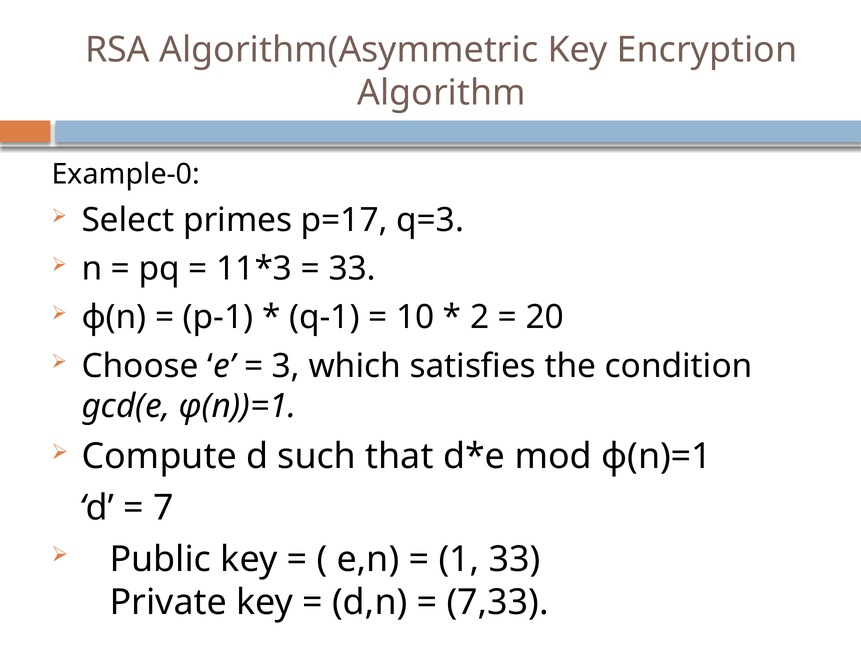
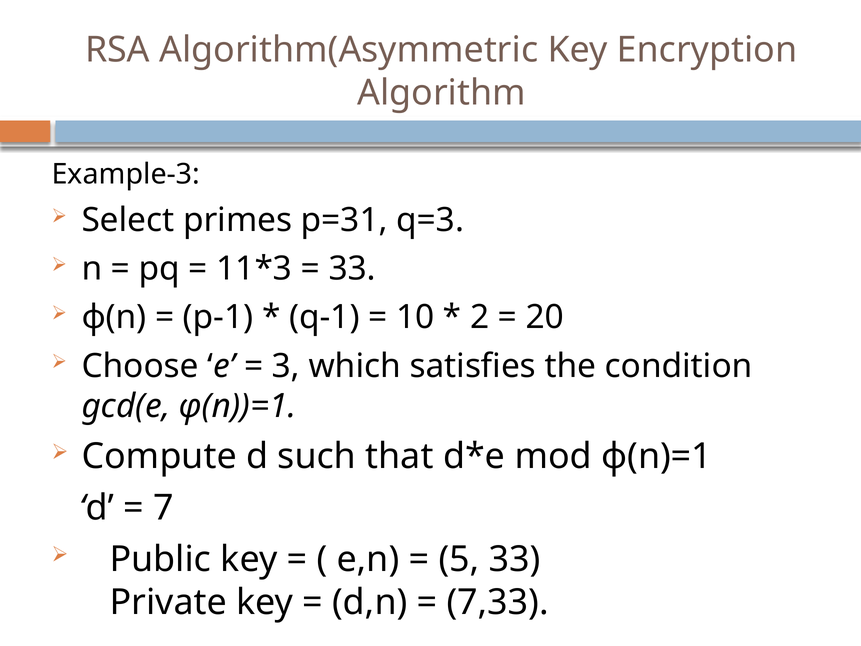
Example-0: Example-0 -> Example-3
p=17: p=17 -> p=31
1: 1 -> 5
